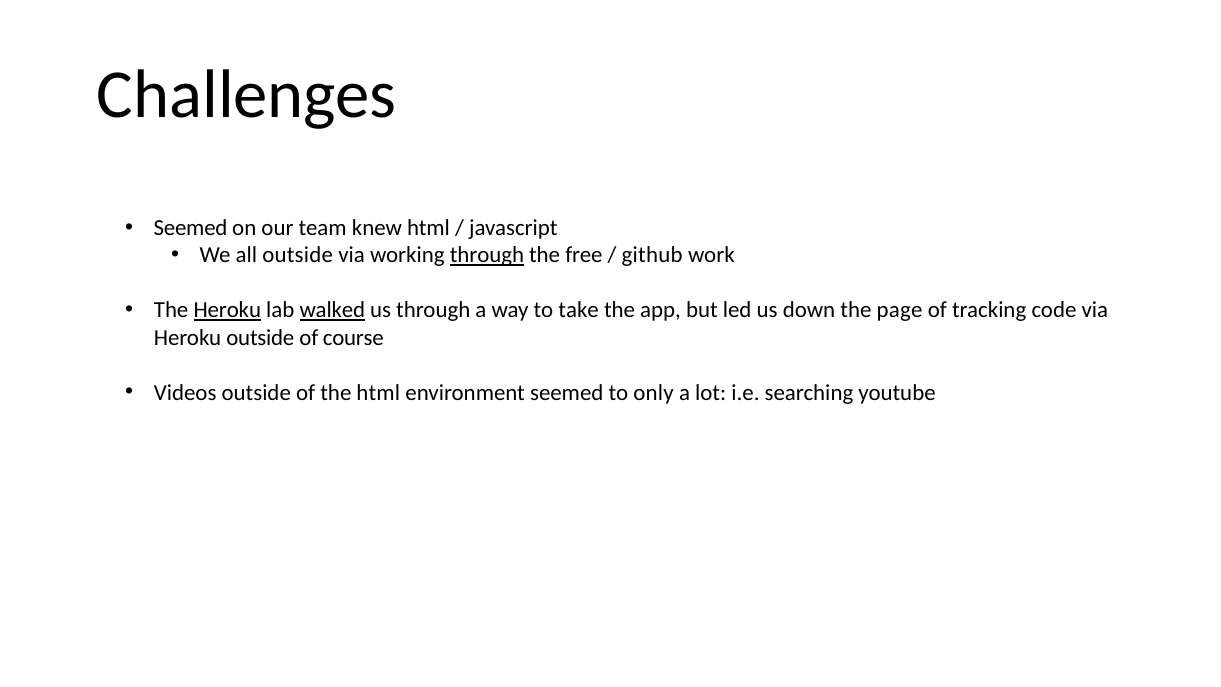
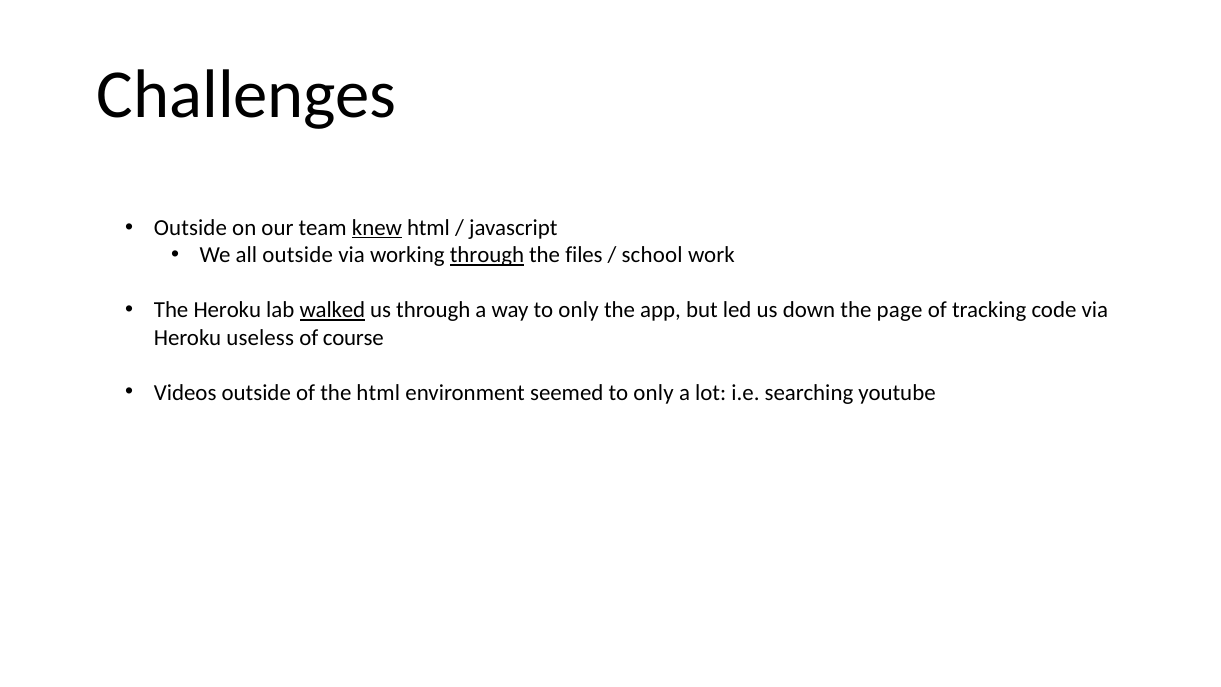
Seemed at (191, 228): Seemed -> Outside
knew underline: none -> present
free: free -> files
github: github -> school
Heroku at (227, 310) underline: present -> none
way to take: take -> only
Heroku outside: outside -> useless
